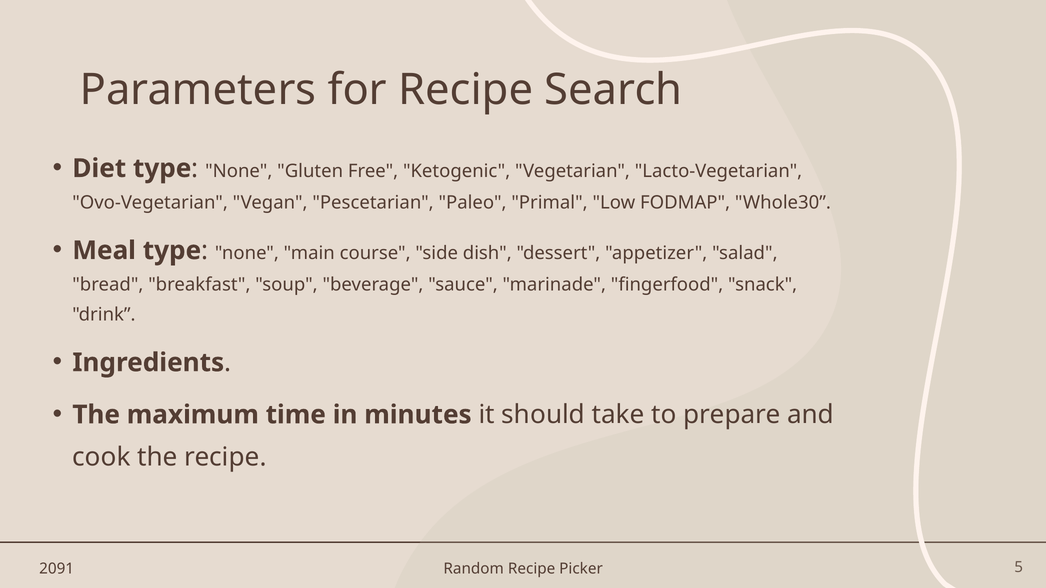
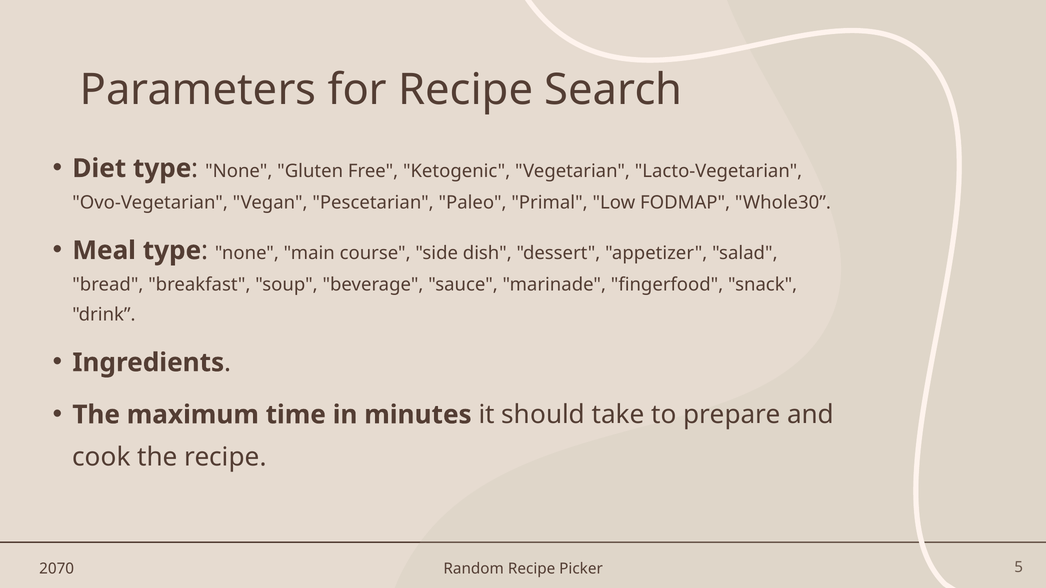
2091: 2091 -> 2070
